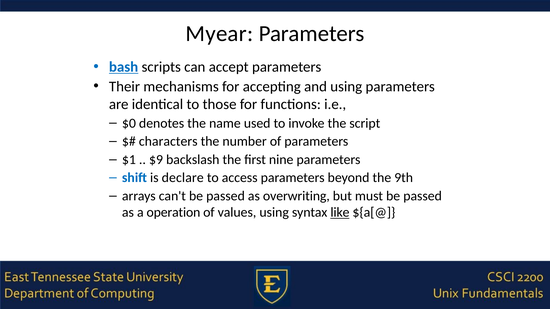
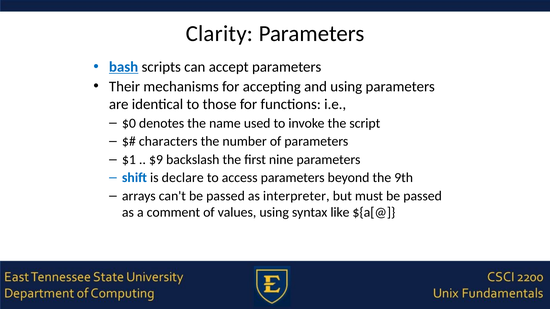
Myear: Myear -> Clarity
overwriting: overwriting -> interpreter
operation: operation -> comment
like underline: present -> none
